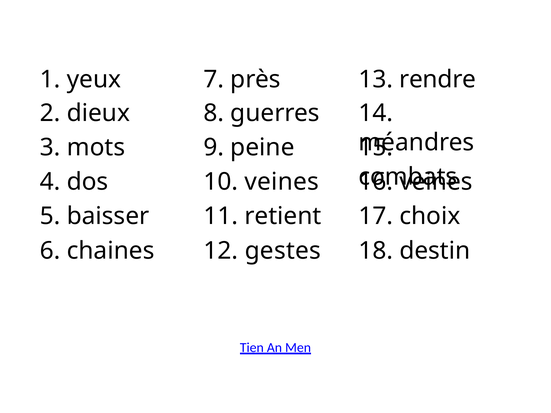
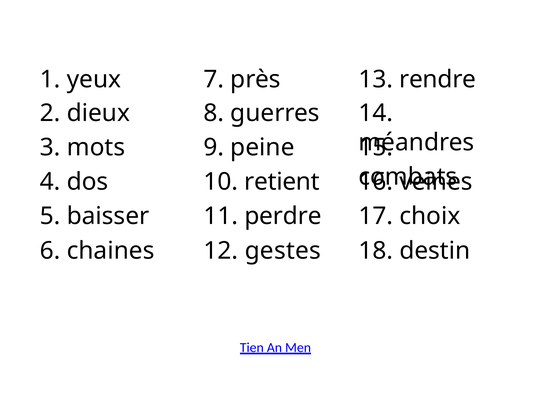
10 veines: veines -> retient
retient: retient -> perdre
